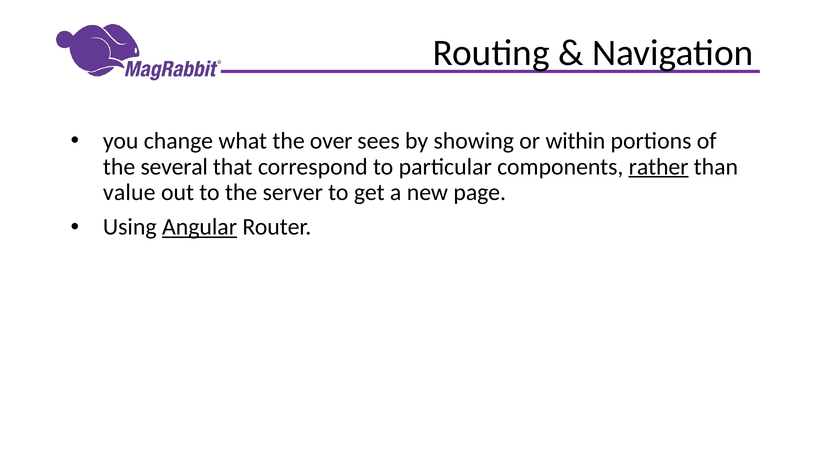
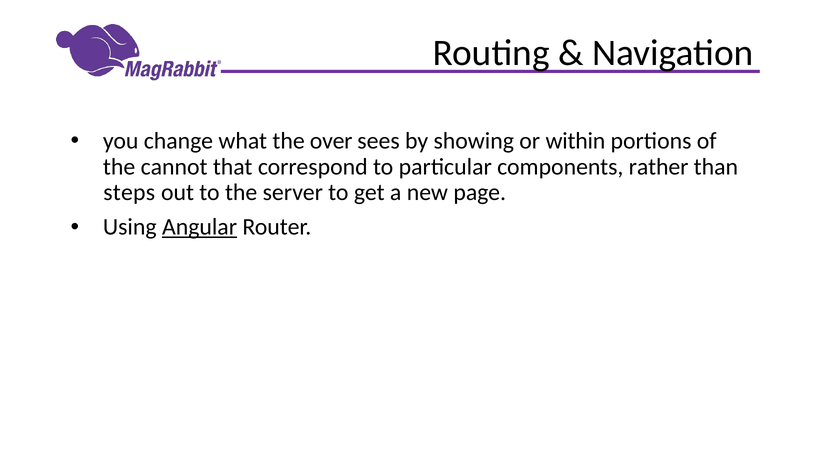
several: several -> cannot
rather underline: present -> none
value: value -> steps
